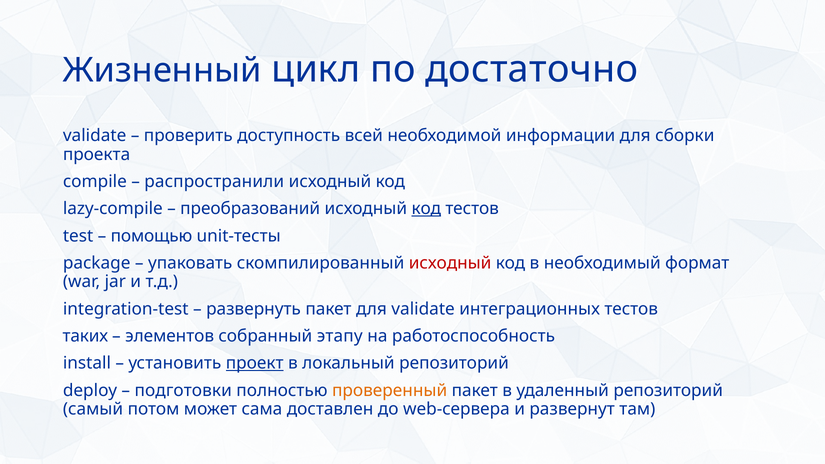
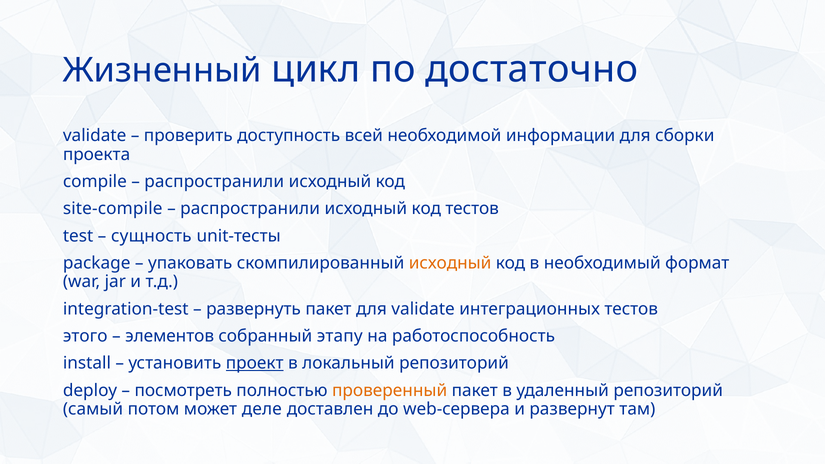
lazy-compile: lazy-compile -> site-compile
преобразований at (250, 209): преобразований -> распространили
код at (426, 209) underline: present -> none
помощью: помощью -> сущность
исходный at (450, 263) colour: red -> orange
таких: таких -> этого
подготовки: подготовки -> посмотреть
сама: сама -> деле
